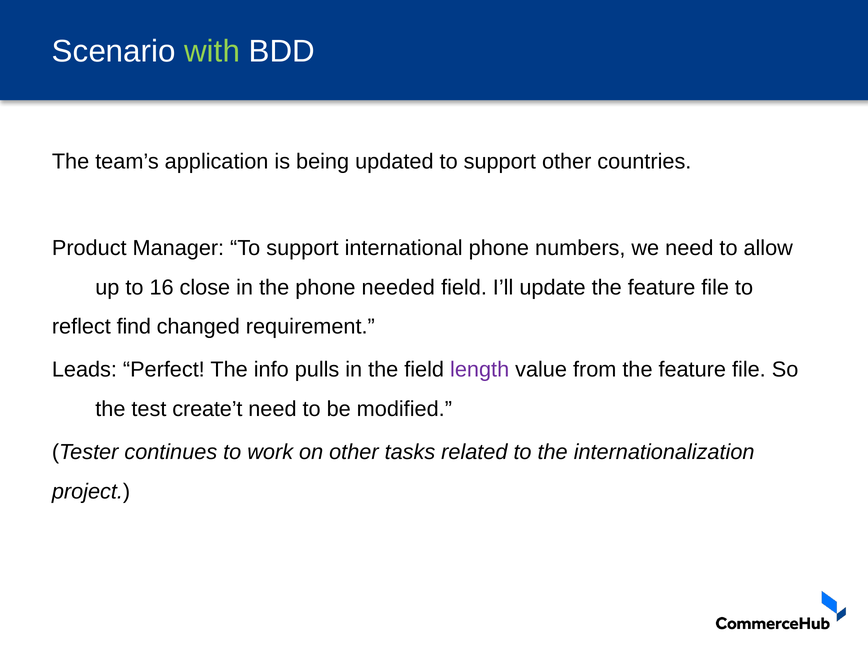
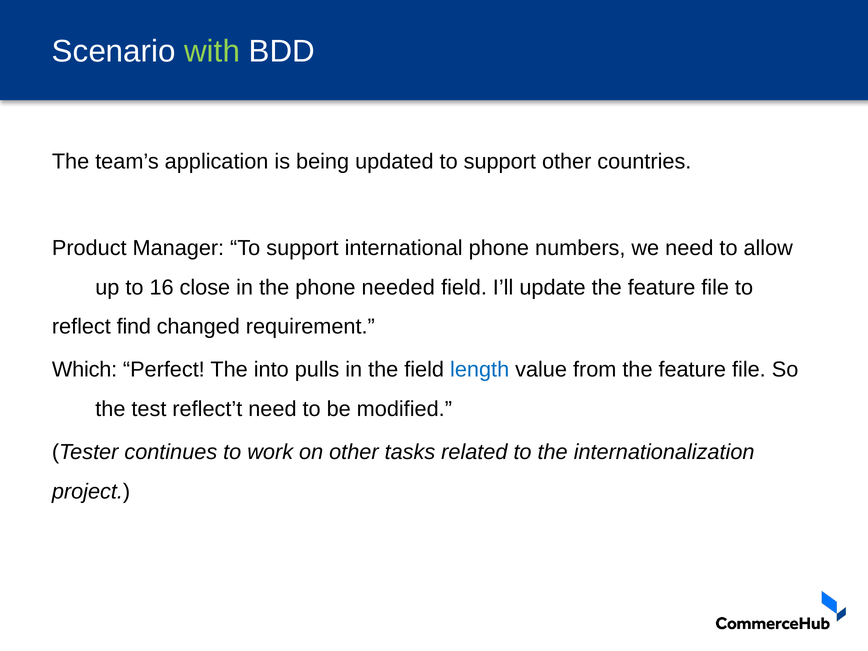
Leads: Leads -> Which
info: info -> into
length colour: purple -> blue
create’t: create’t -> reflect’t
